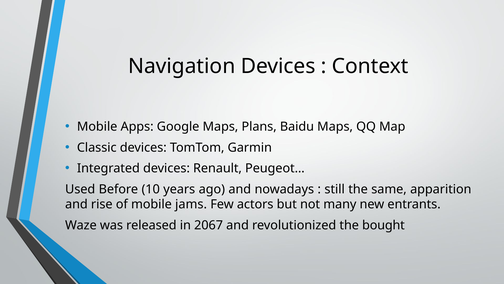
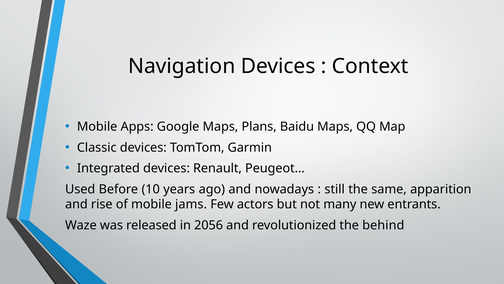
2067: 2067 -> 2056
bought: bought -> behind
